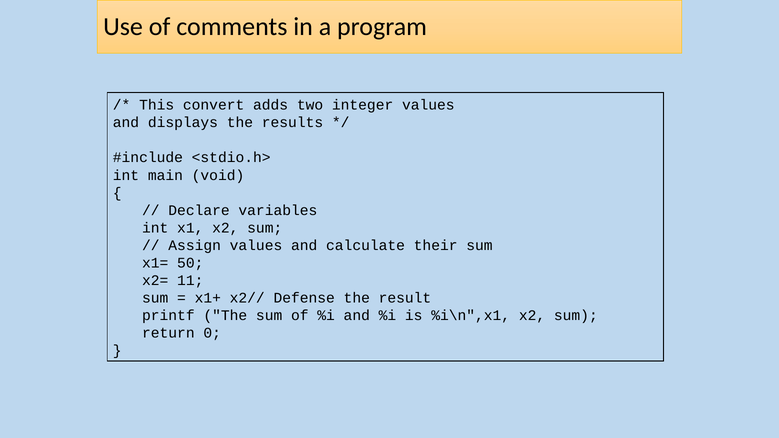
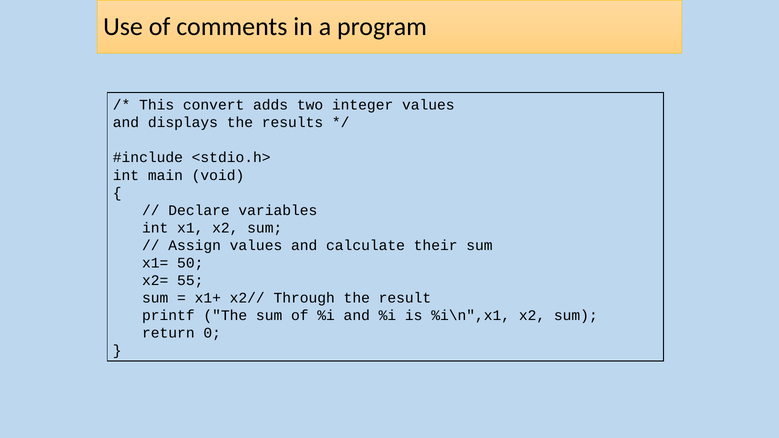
11: 11 -> 55
Defense: Defense -> Through
